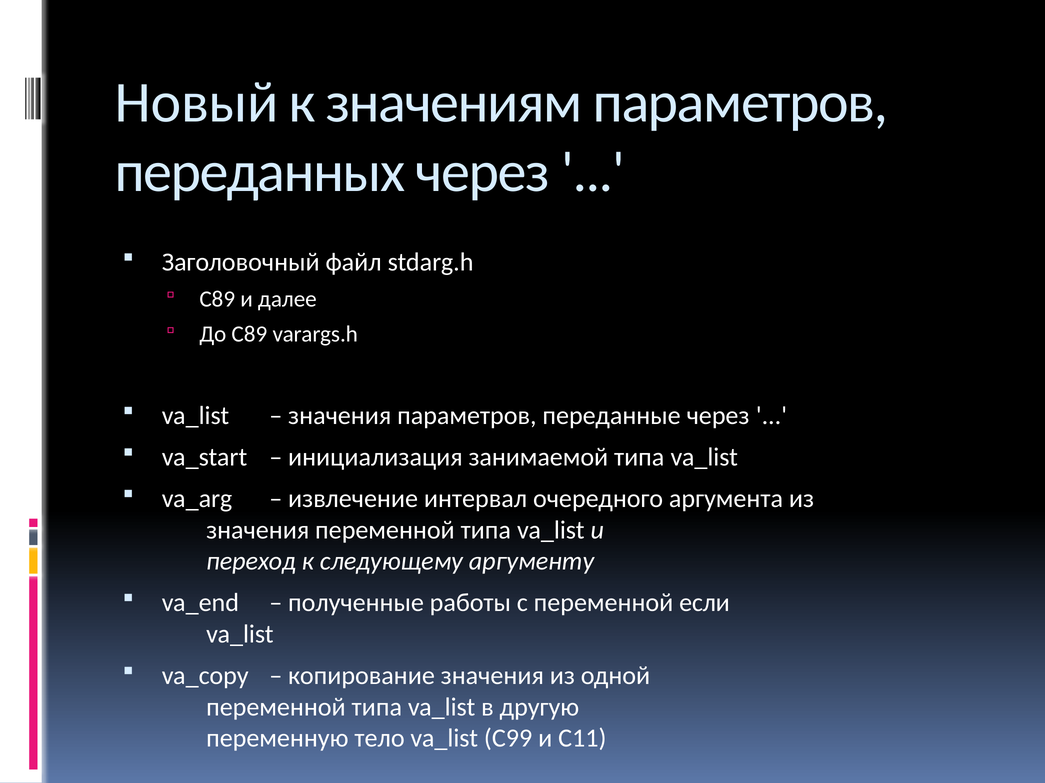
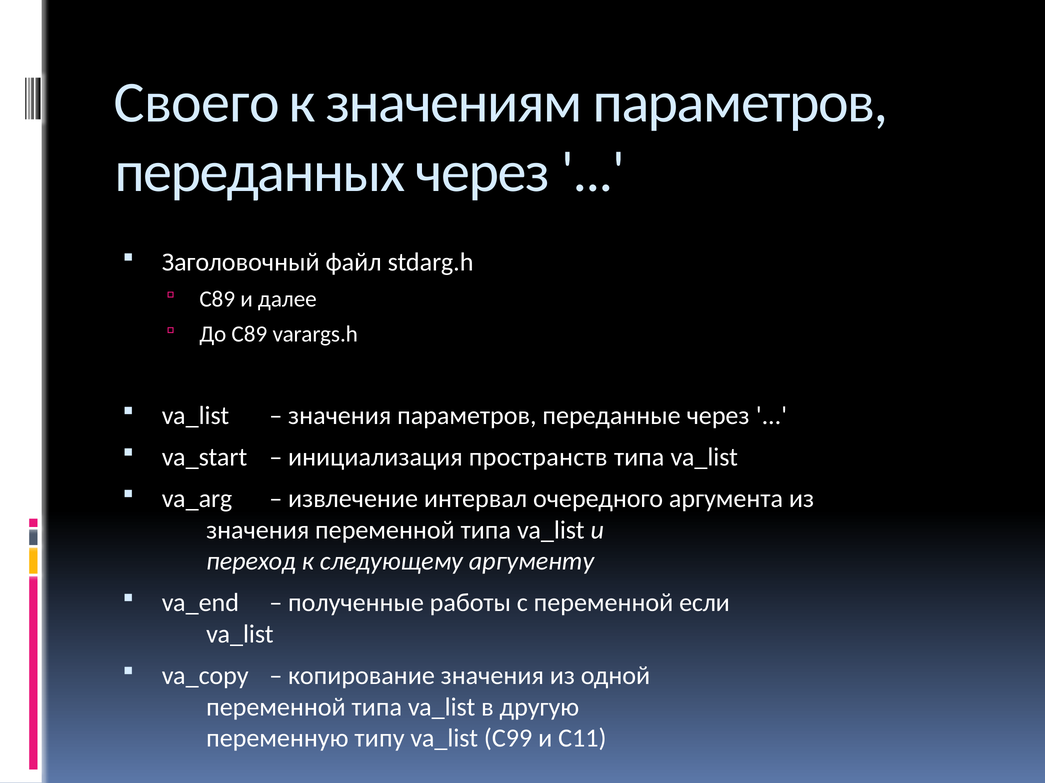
Новый: Новый -> Своего
занимаемой: занимаемой -> пространств
тело: тело -> типу
